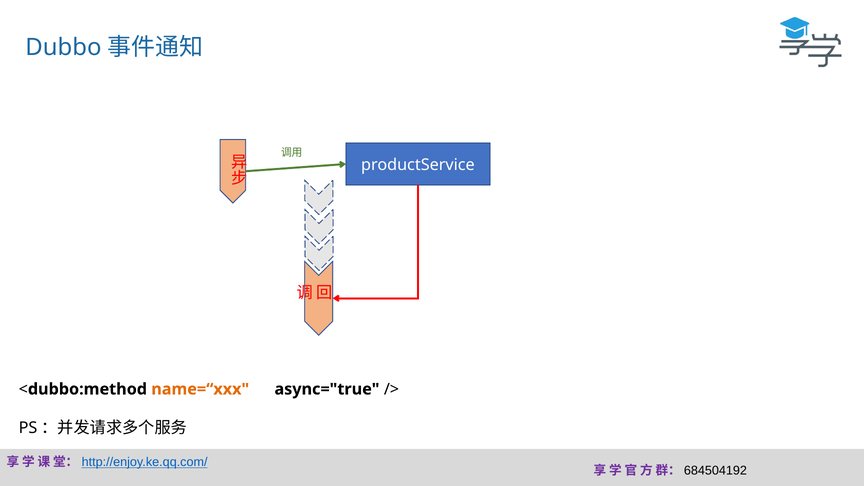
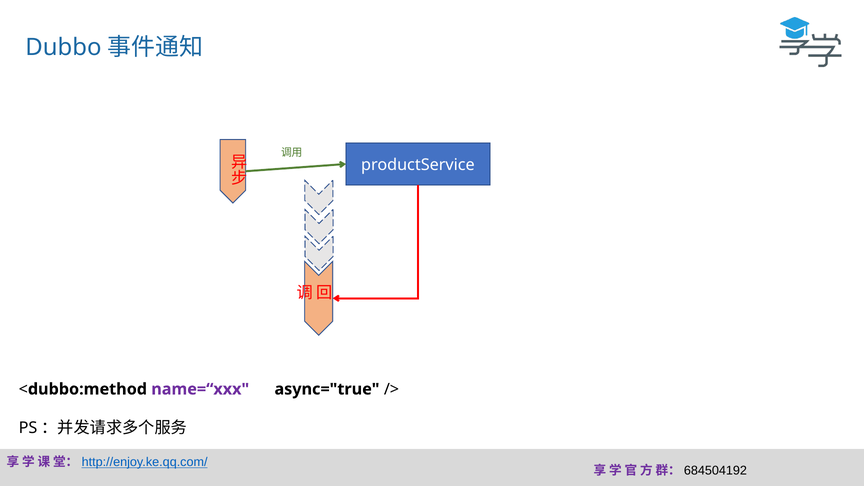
name=“xxx colour: orange -> purple
